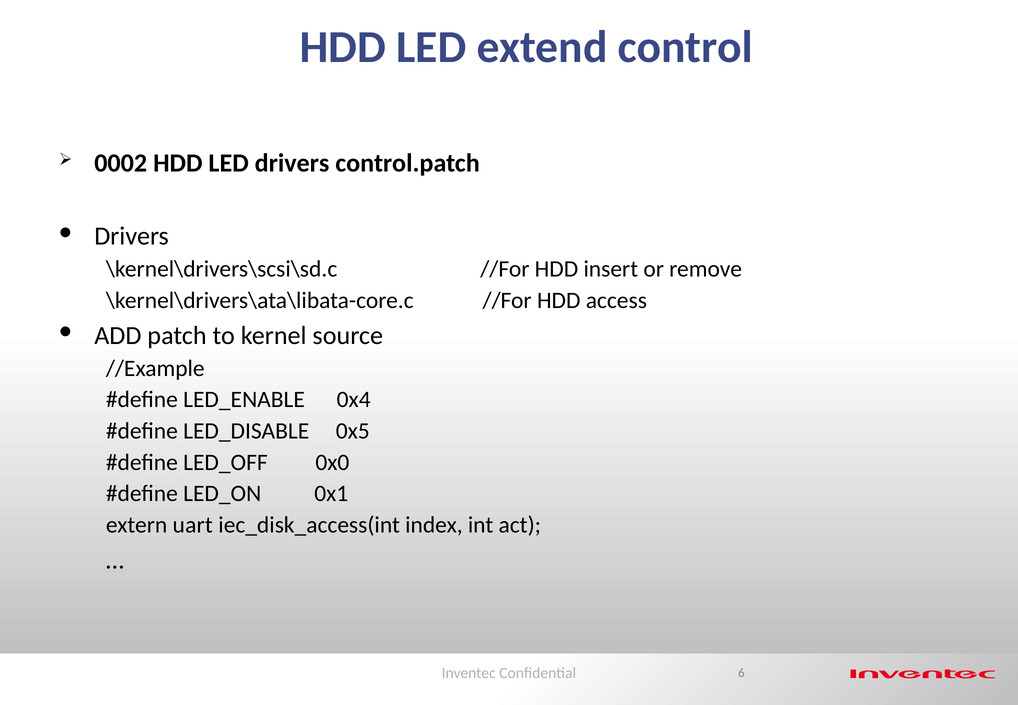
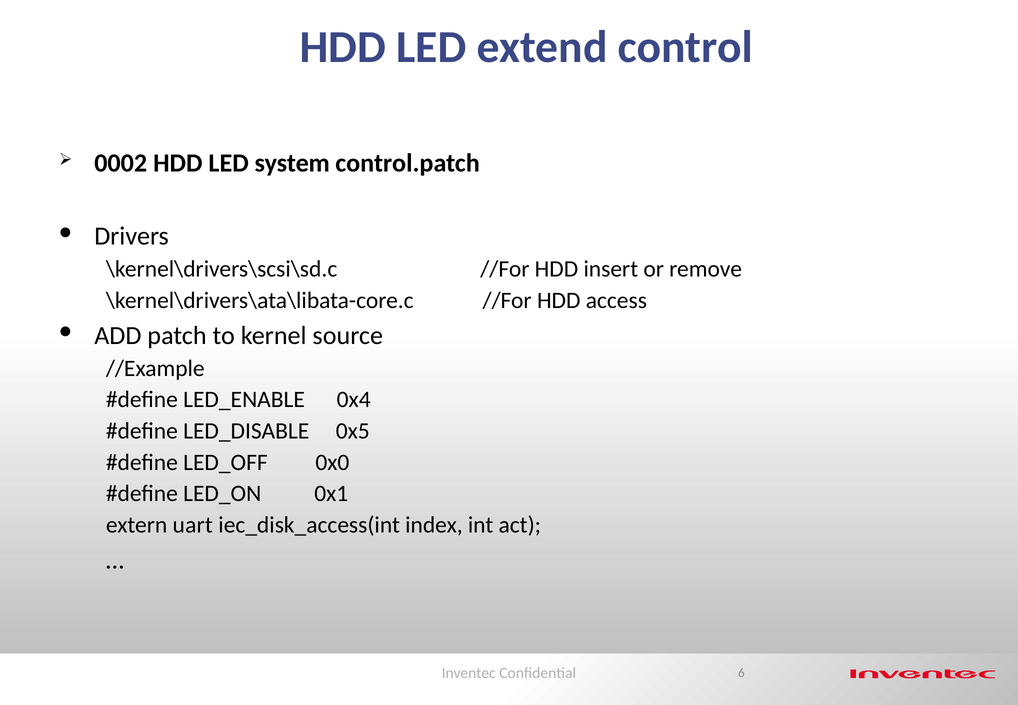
LED drivers: drivers -> system
